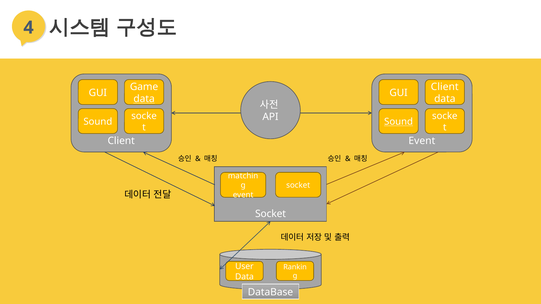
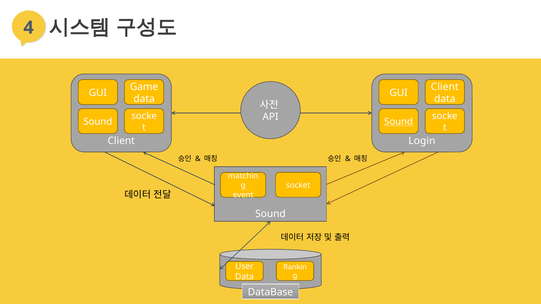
data at (144, 99) underline: present -> none
Event at (422, 141): Event -> Login
Socket at (271, 214): Socket -> Sound
